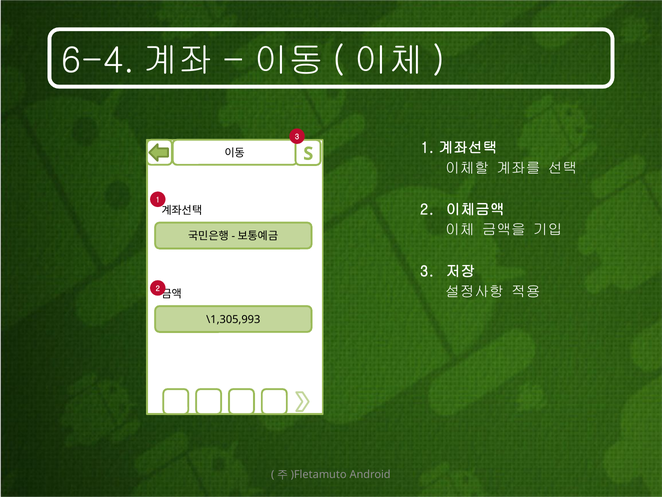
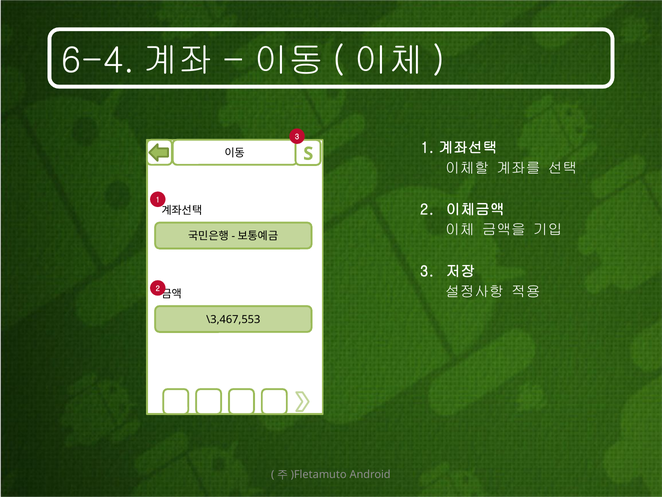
\1,305,993: \1,305,993 -> \3,467,553
